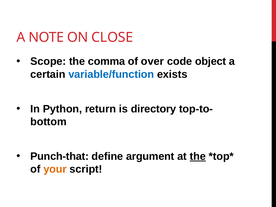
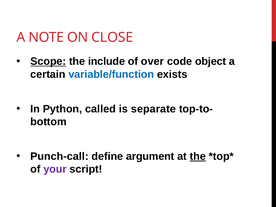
Scope underline: none -> present
comma: comma -> include
return: return -> called
directory: directory -> separate
Punch-that: Punch-that -> Punch-call
your colour: orange -> purple
